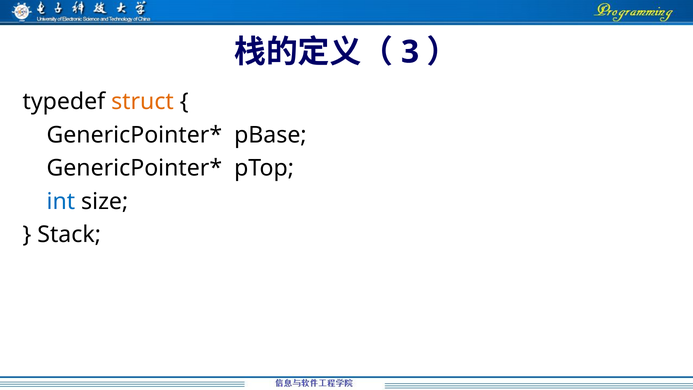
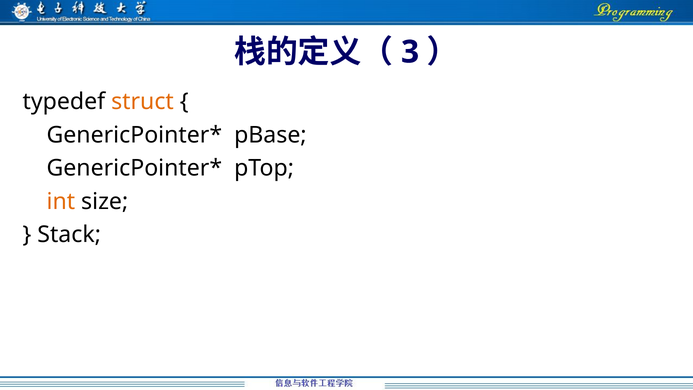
int colour: blue -> orange
